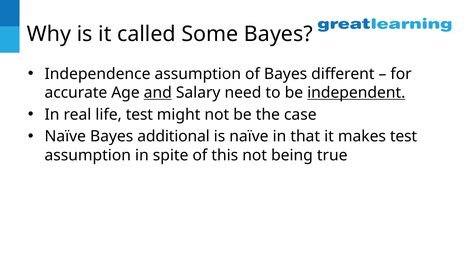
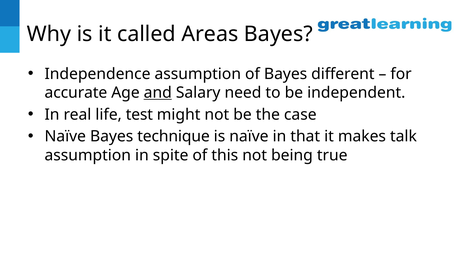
Some: Some -> Areas
independent underline: present -> none
additional: additional -> technique
makes test: test -> talk
